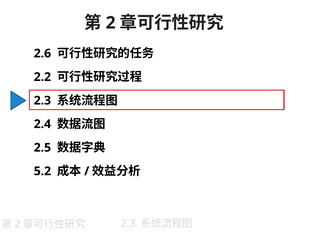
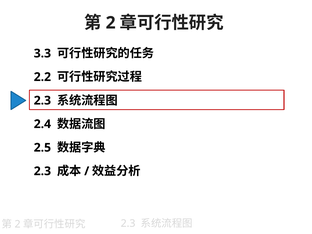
2.6: 2.6 -> 3.3
5.2 at (42, 171): 5.2 -> 2.3
